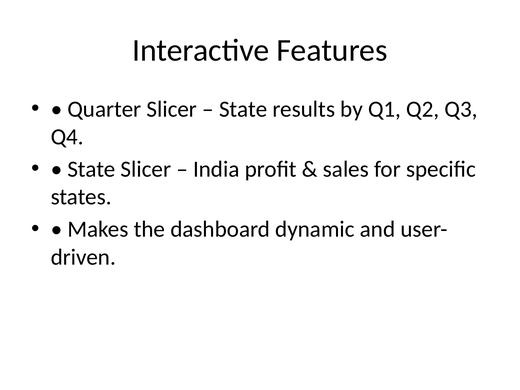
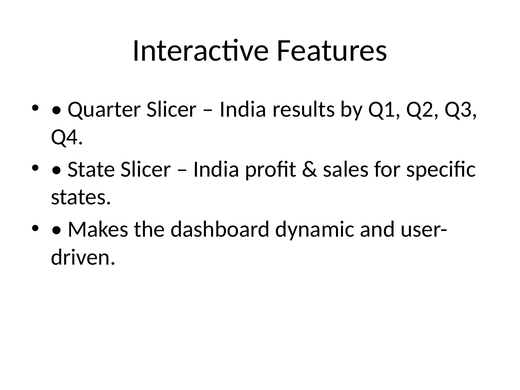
State at (243, 109): State -> India
